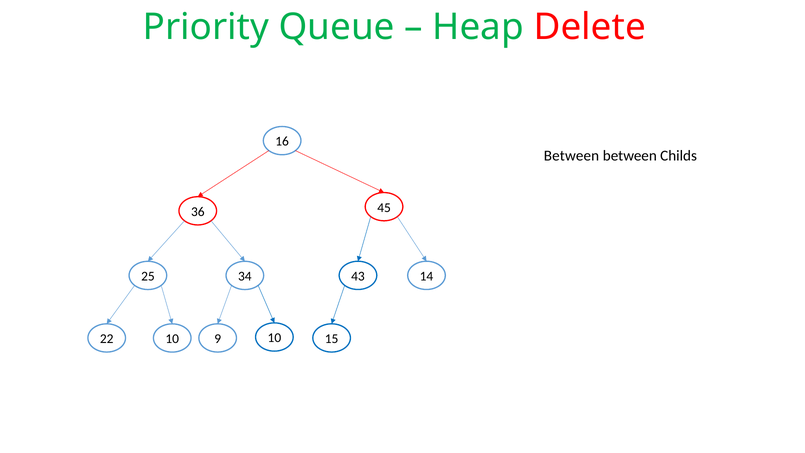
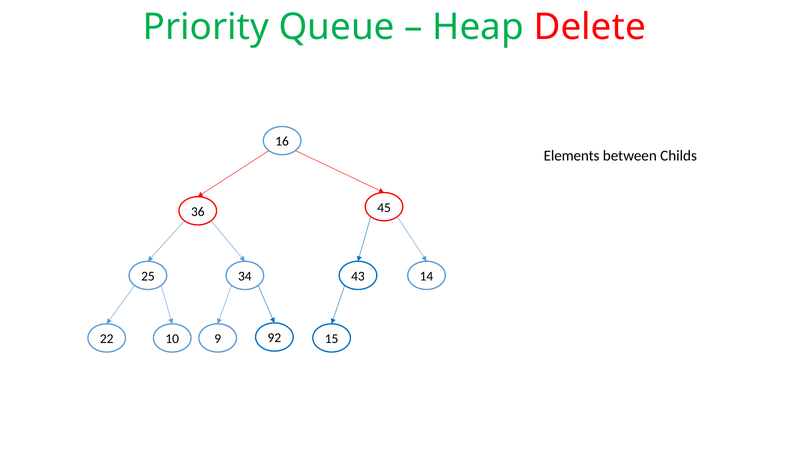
Between at (571, 156): Between -> Elements
9 10: 10 -> 92
